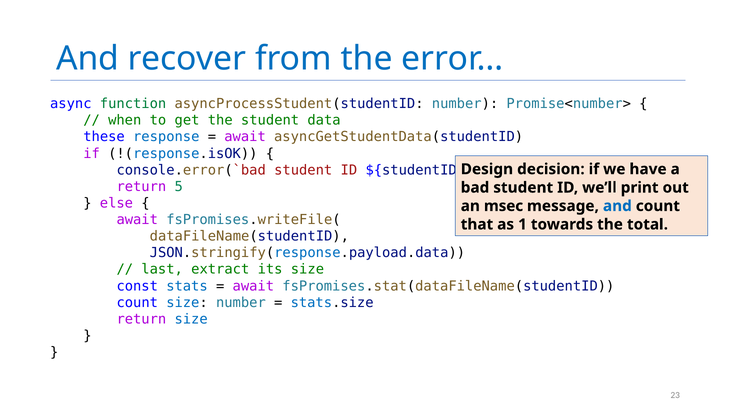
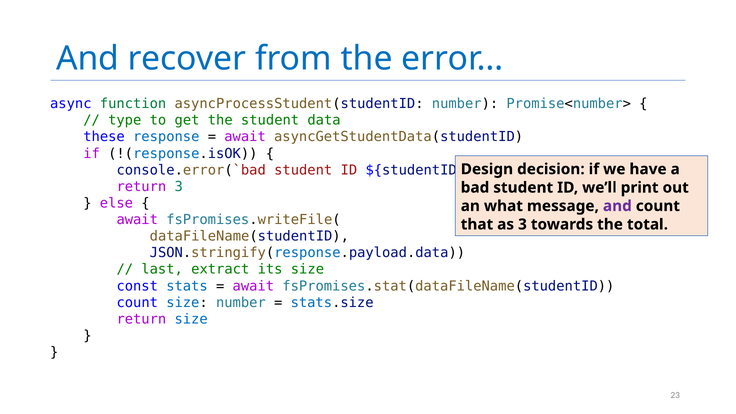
when: when -> type
return 5: 5 -> 3
msec: msec -> what
and at (617, 206) colour: blue -> purple
as 1: 1 -> 3
